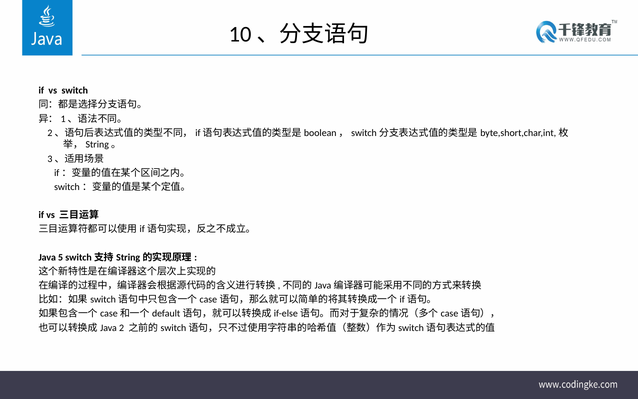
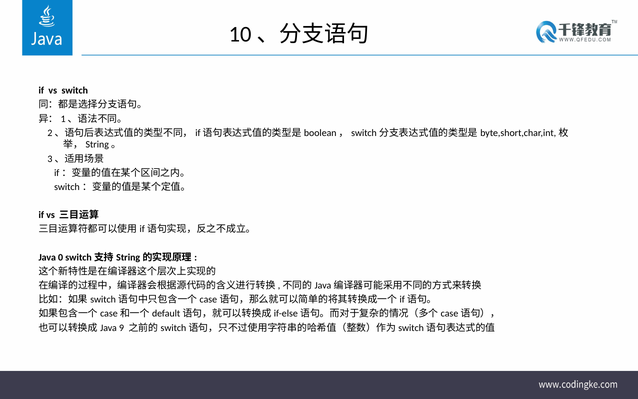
5: 5 -> 0
2: 2 -> 9
